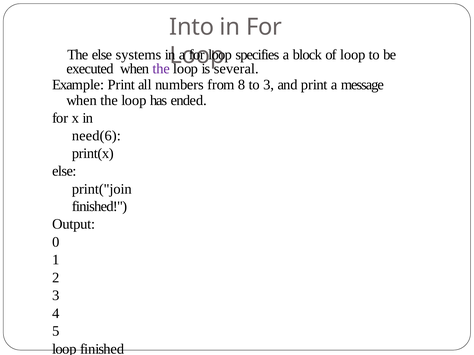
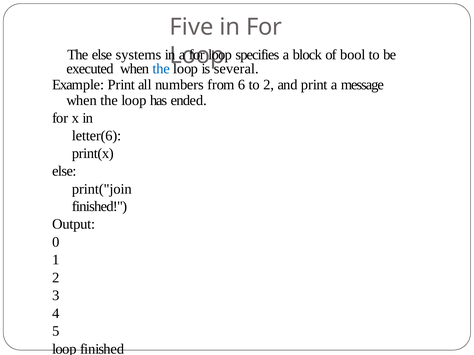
Into: Into -> Five
of loop: loop -> bool
the at (161, 69) colour: purple -> blue
8: 8 -> 6
to 3: 3 -> 2
need(6: need(6 -> letter(6
